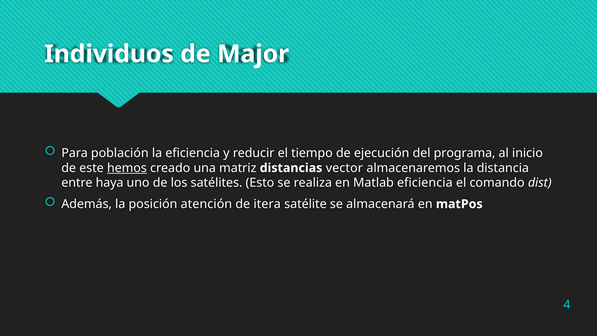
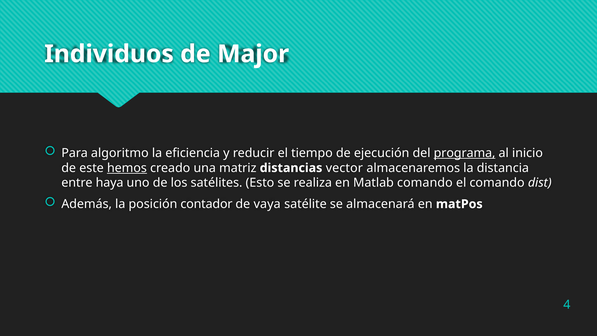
población: población -> algoritmo
programa underline: none -> present
Matlab eficiencia: eficiencia -> comando
atención: atención -> contador
itera: itera -> vaya
